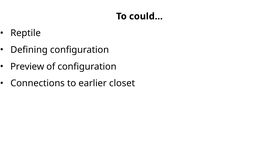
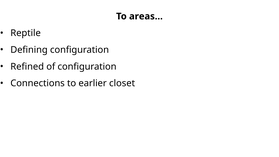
could…: could… -> areas…
Preview: Preview -> Refined
